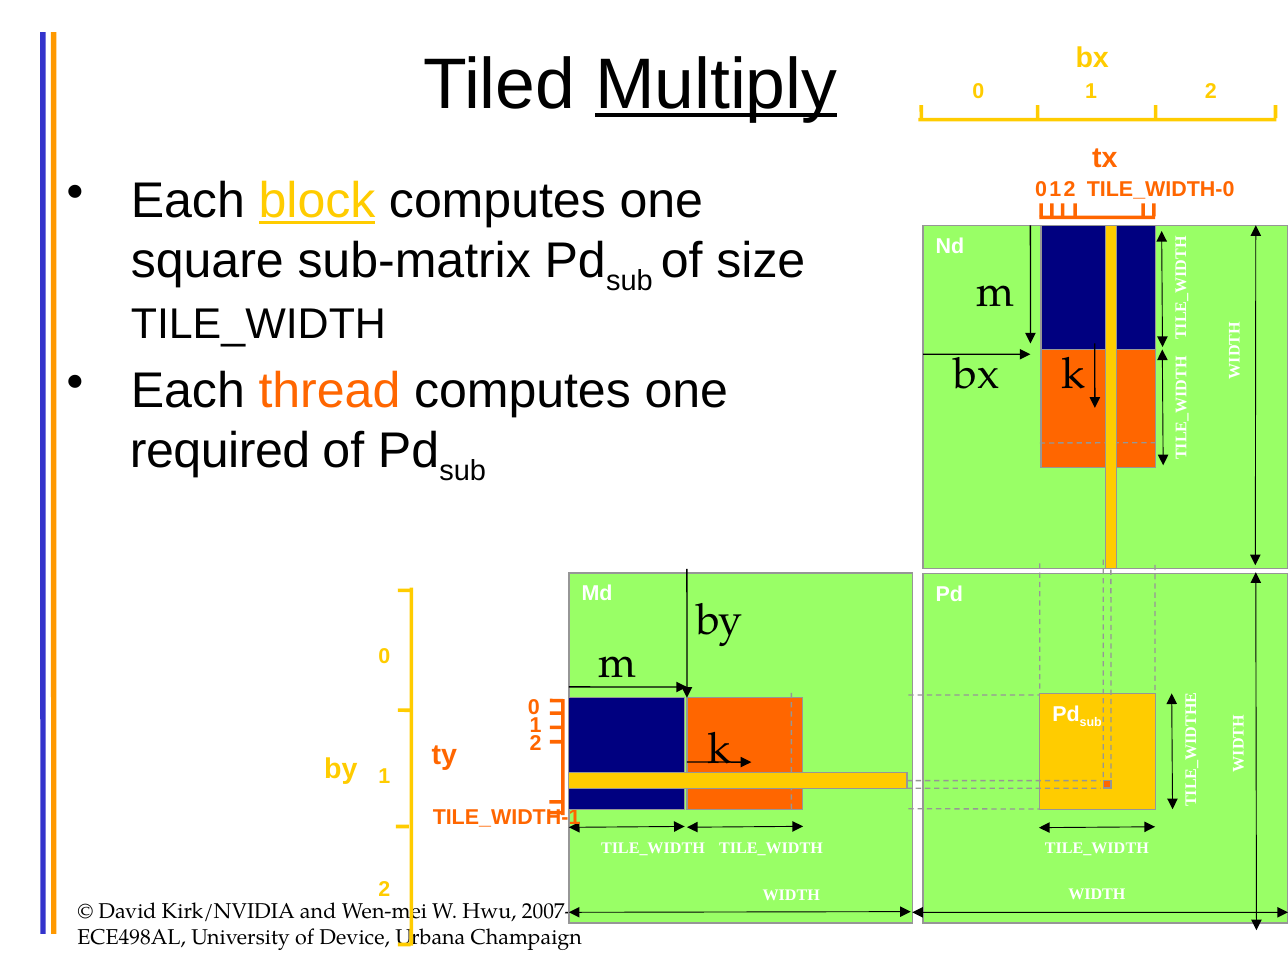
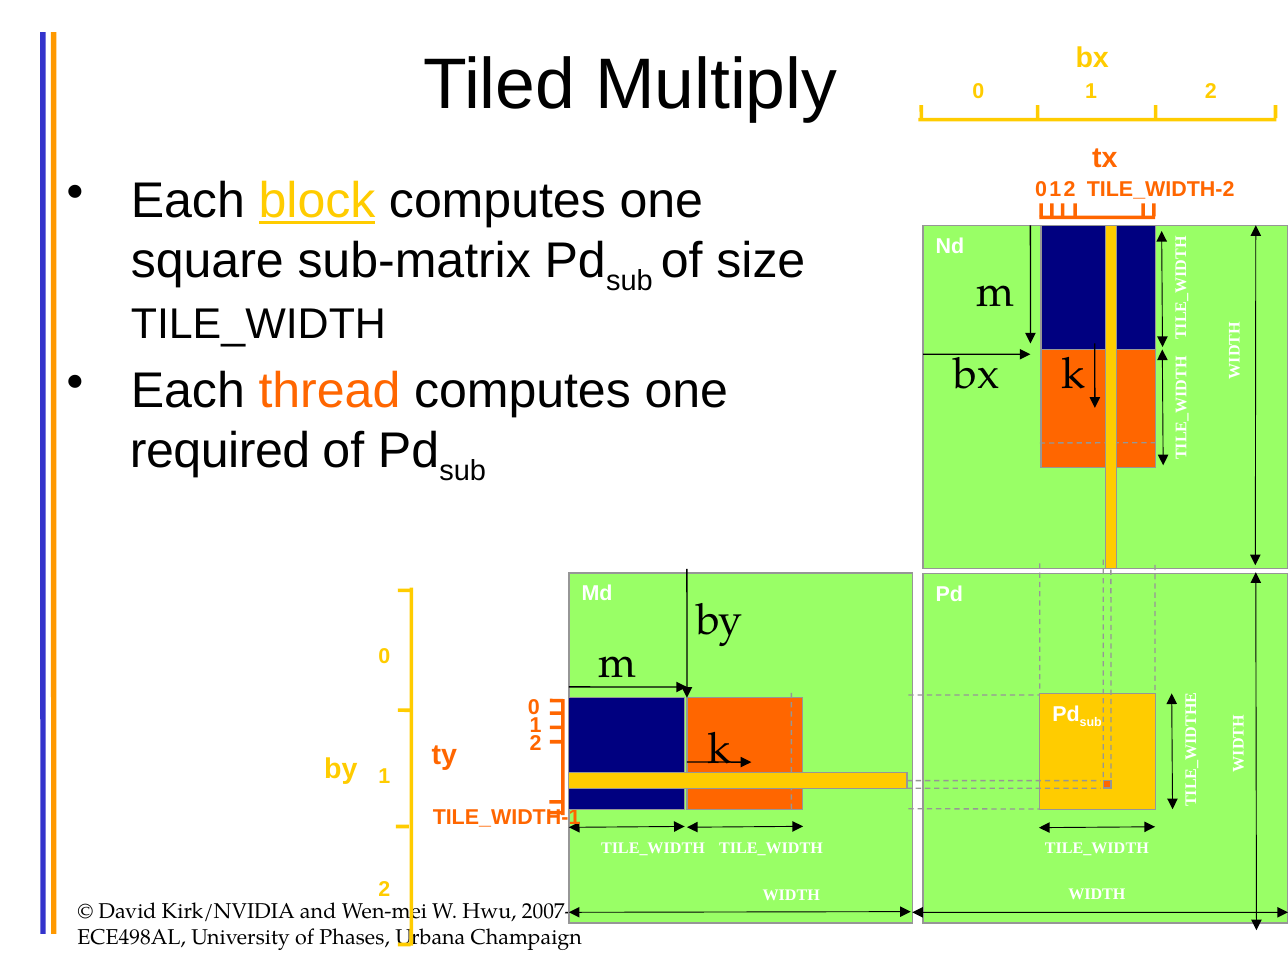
Multiply underline: present -> none
TILE_WIDTH-0: TILE_WIDTH-0 -> TILE_WIDTH-2
Device: Device -> Phases
